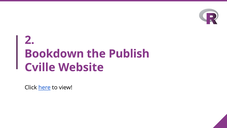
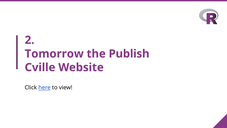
Bookdown: Bookdown -> Tomorrow
